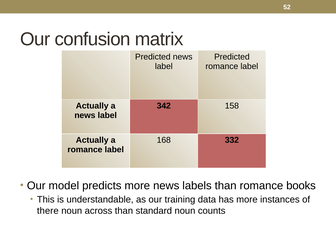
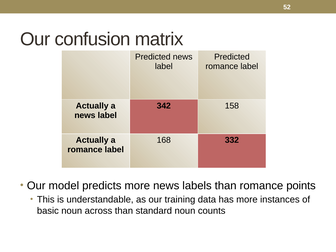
books: books -> points
there: there -> basic
